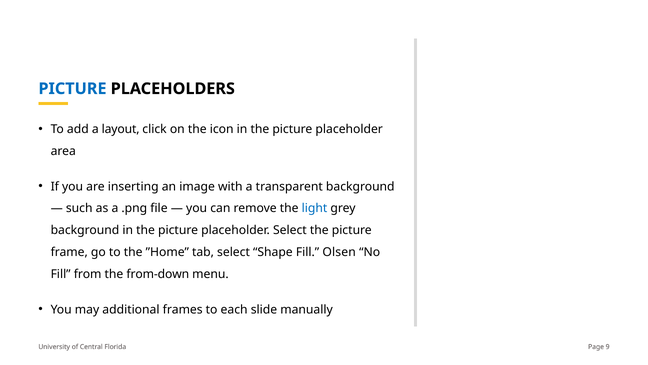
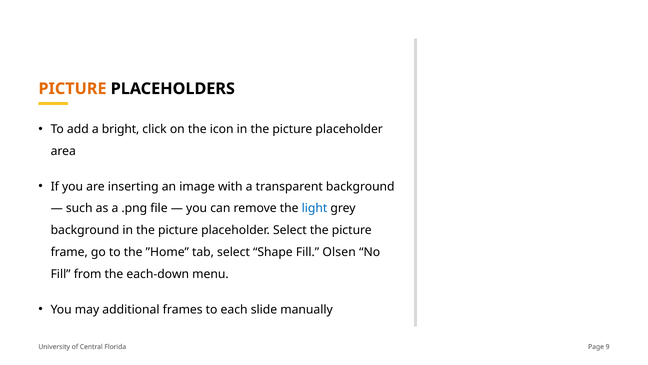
PICTURE at (72, 89) colour: blue -> orange
layout: layout -> bright
from-down: from-down -> each-down
